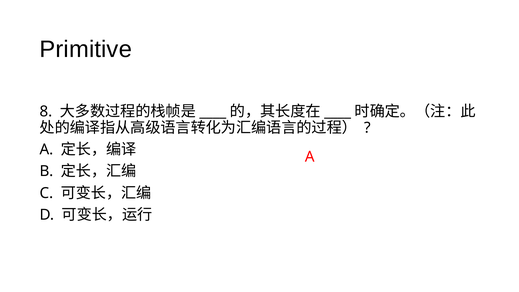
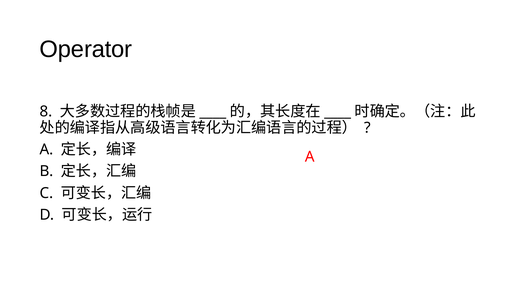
Primitive: Primitive -> Operator
